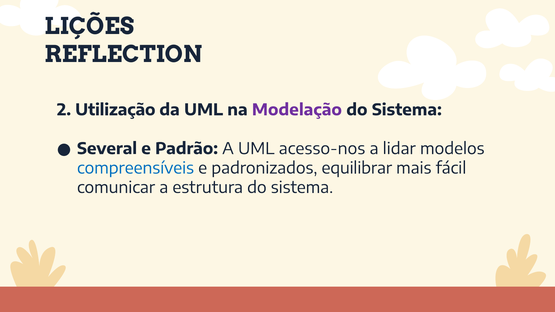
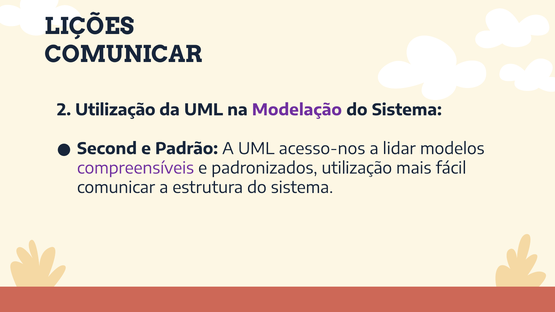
REFLECTION at (123, 54): REFLECTION -> COMUNICAR
Several: Several -> Second
compreensíveis colour: blue -> purple
padronizados equilibrar: equilibrar -> utilização
